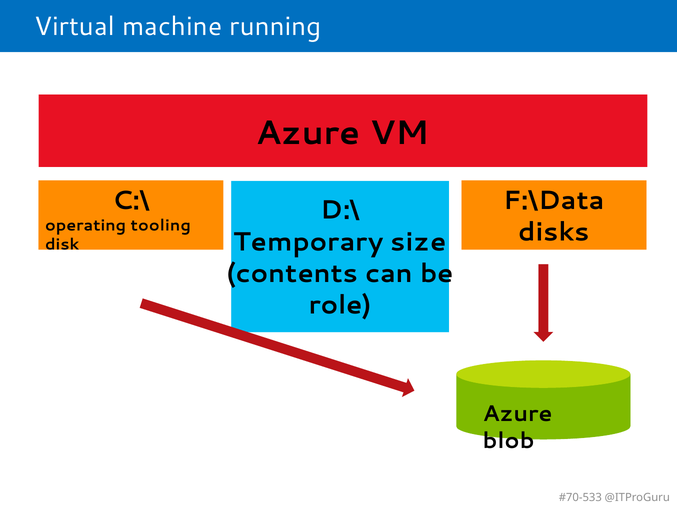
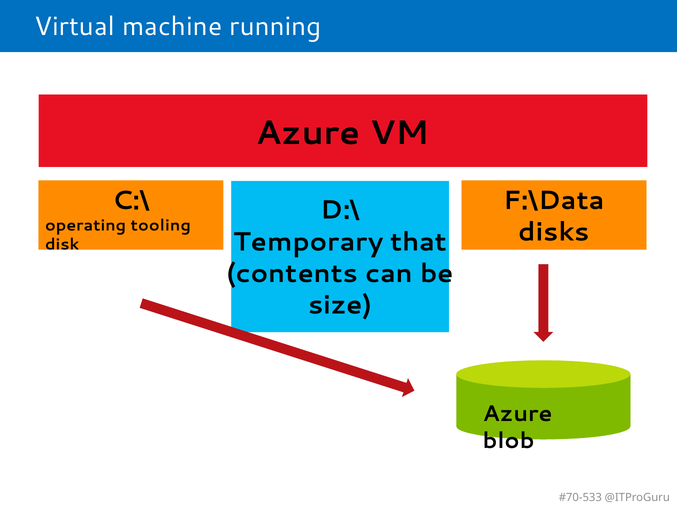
size: size -> that
role: role -> size
